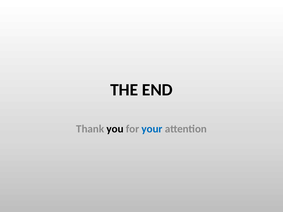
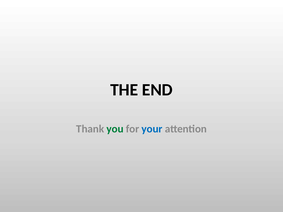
you colour: black -> green
